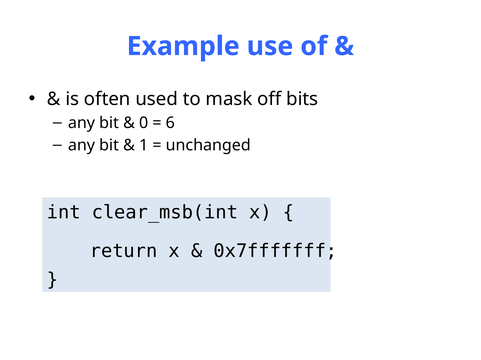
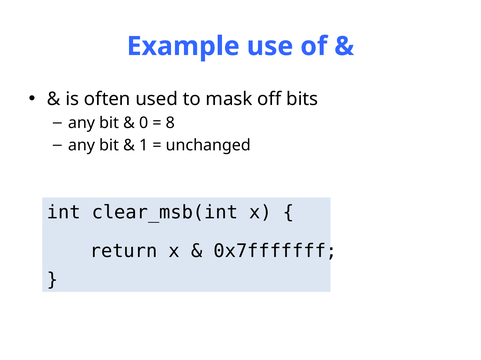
6: 6 -> 8
